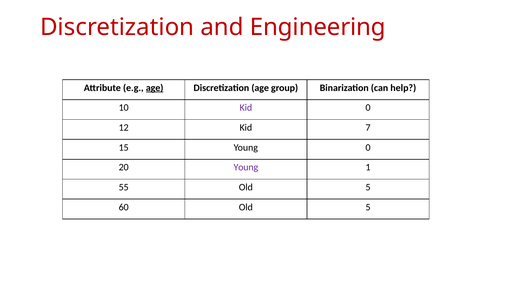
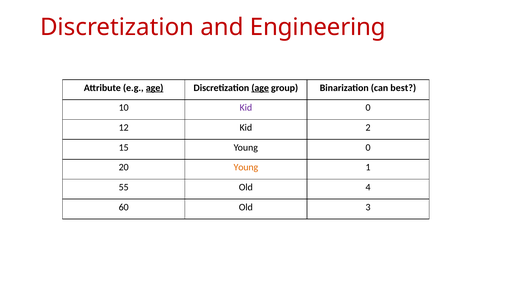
age at (260, 88) underline: none -> present
help: help -> best
7: 7 -> 2
Young at (246, 167) colour: purple -> orange
55 Old 5: 5 -> 4
60 Old 5: 5 -> 3
